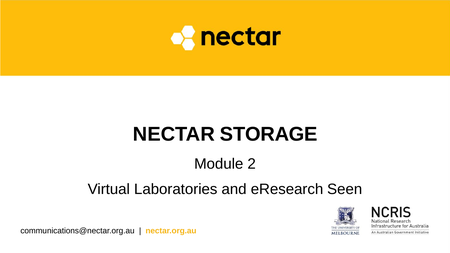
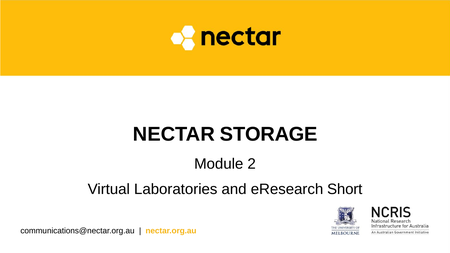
Seen: Seen -> Short
